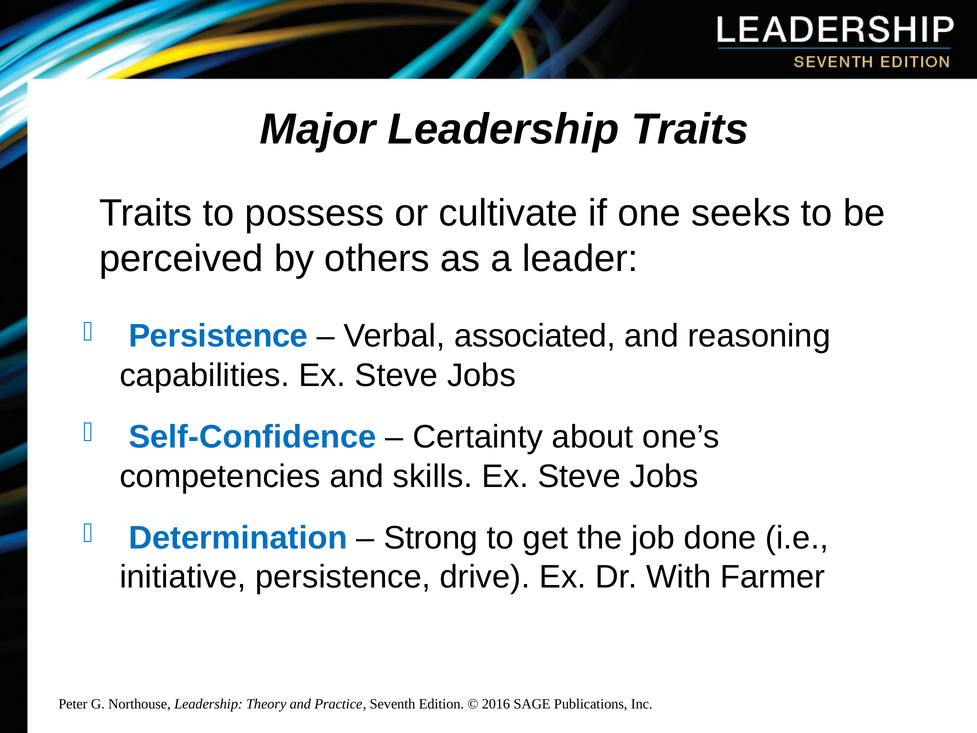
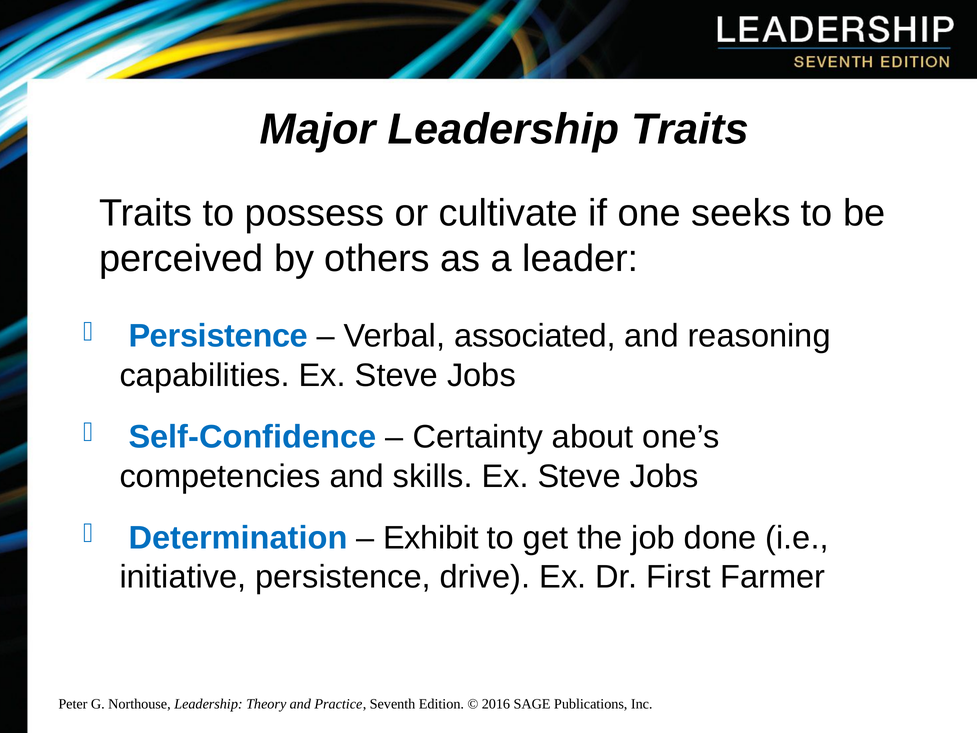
Strong: Strong -> Exhibit
With: With -> First
